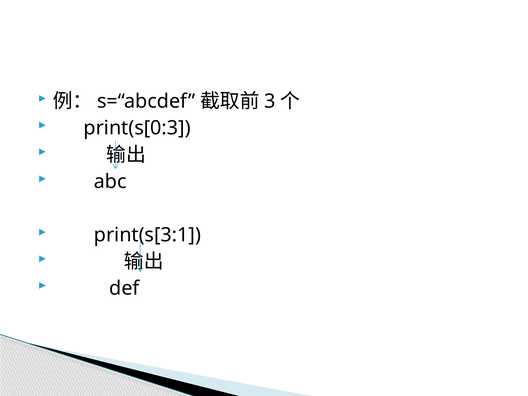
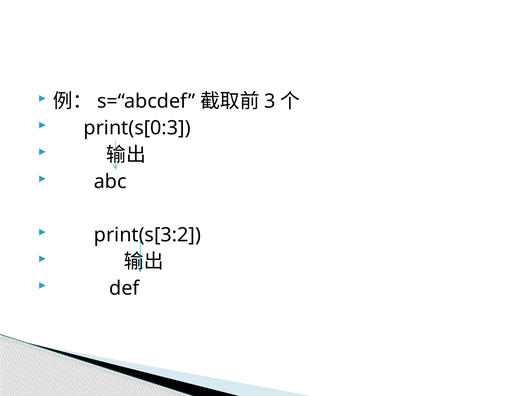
print(s[3:1: print(s[3:1 -> print(s[3:2
